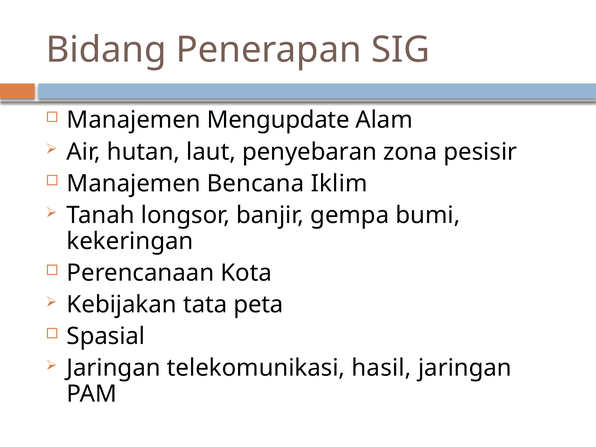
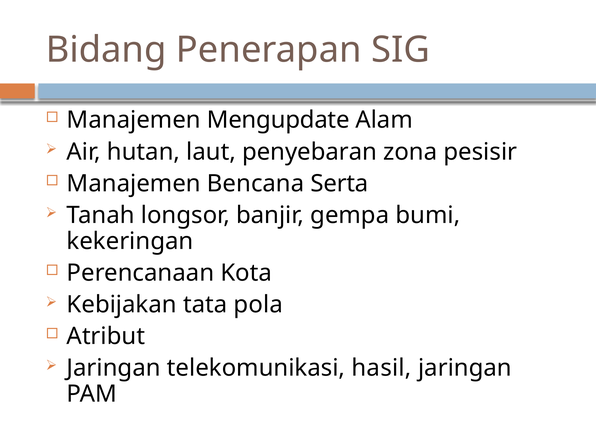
Iklim: Iklim -> Serta
peta: peta -> pola
Spasial: Spasial -> Atribut
